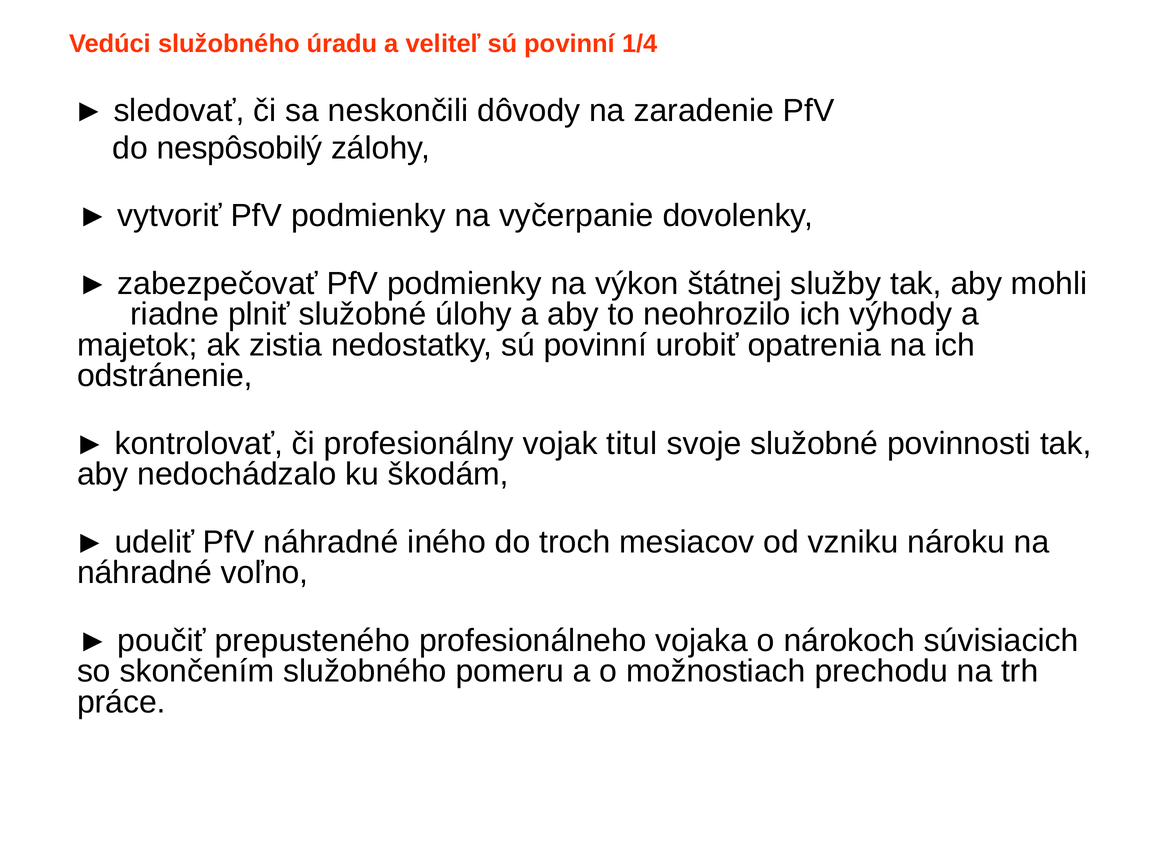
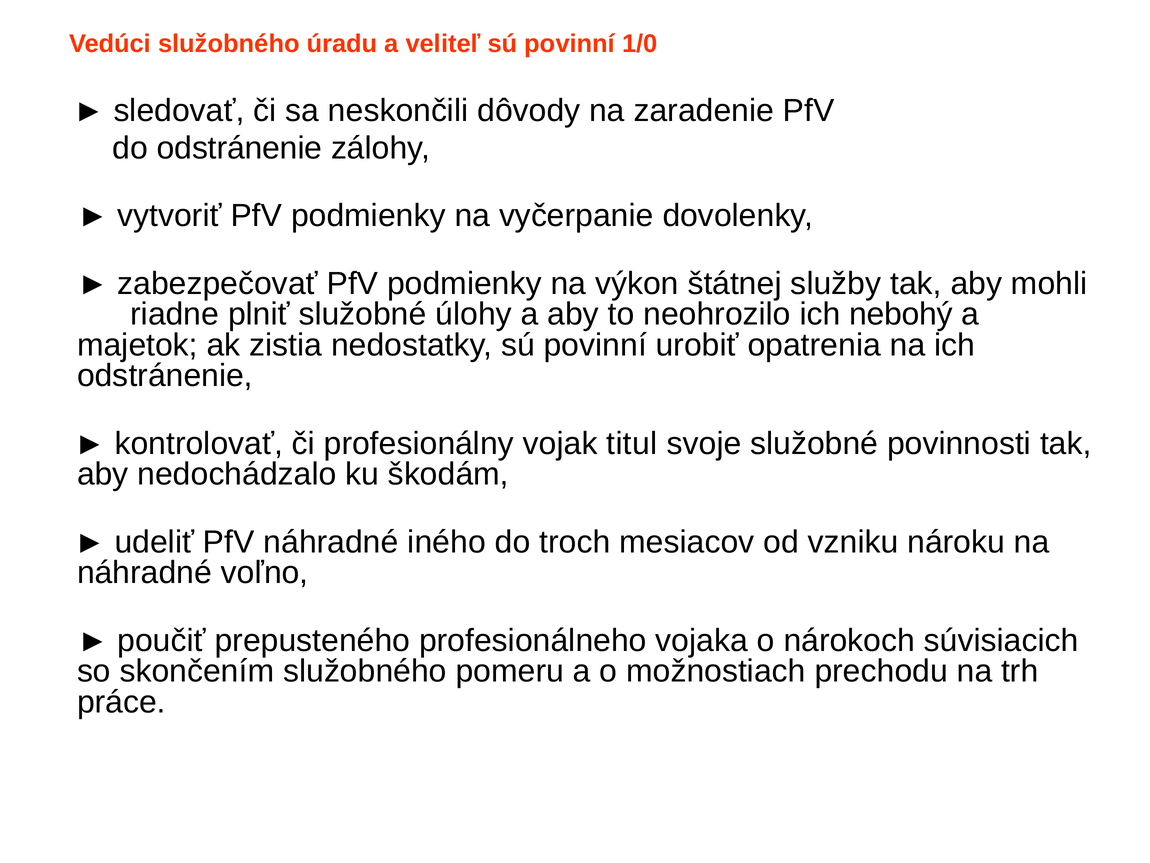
1/4: 1/4 -> 1/0
do nespôsobilý: nespôsobilý -> odstránenie
výhody: výhody -> nebohý
